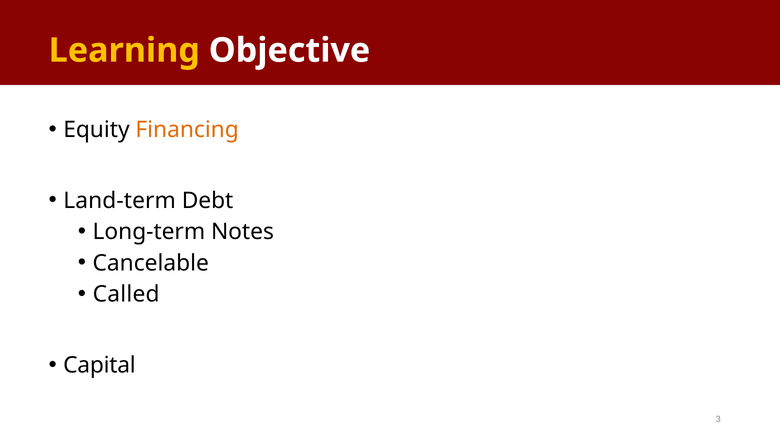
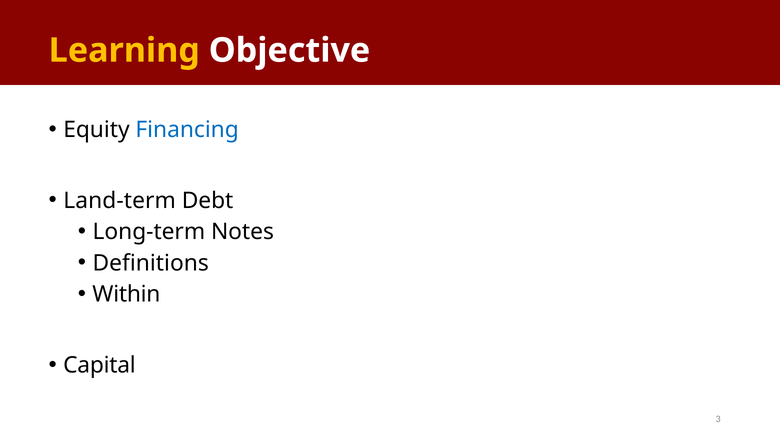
Financing colour: orange -> blue
Cancelable: Cancelable -> Definitions
Called: Called -> Within
